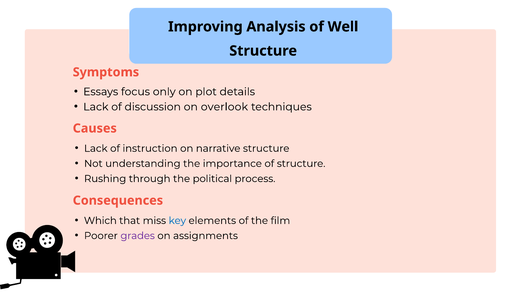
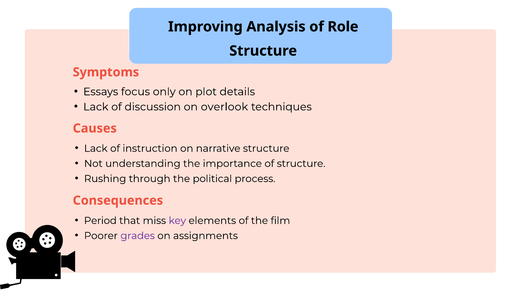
Well: Well -> Role
Which: Which -> Period
key colour: blue -> purple
